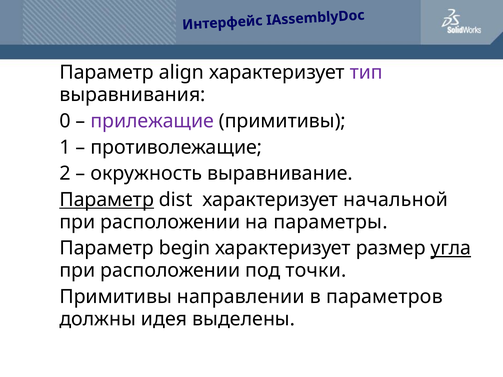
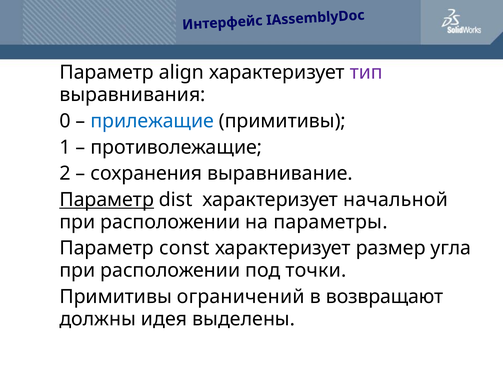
прилежащие colour: purple -> blue
окружность: окружность -> сохранения
begin: begin -> const
угла underline: present -> none
направлении: направлении -> ограничений
параметров: параметров -> возвращают
